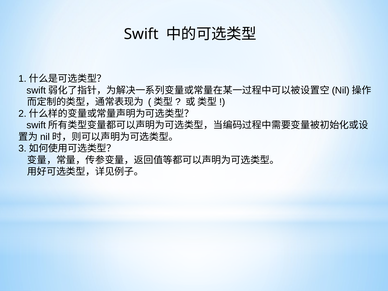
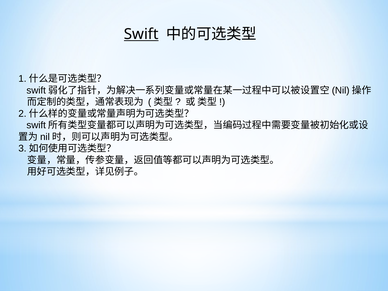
Swift underline: none -> present
